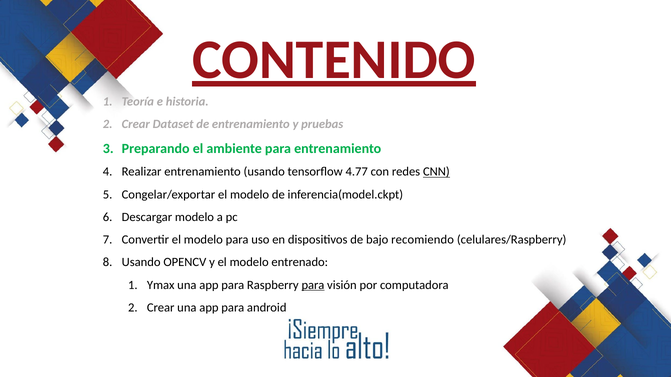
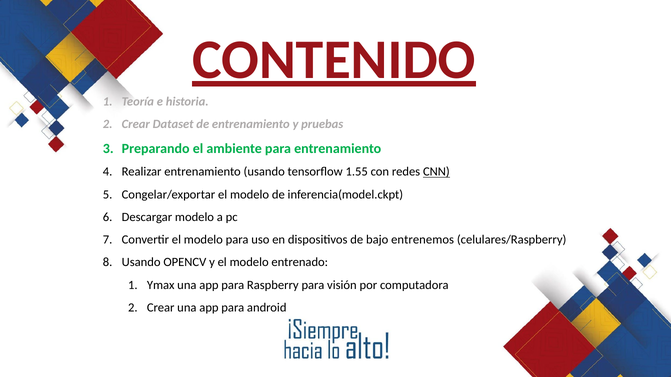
4.77: 4.77 -> 1.55
recomiendo: recomiendo -> entrenemos
para at (313, 285) underline: present -> none
